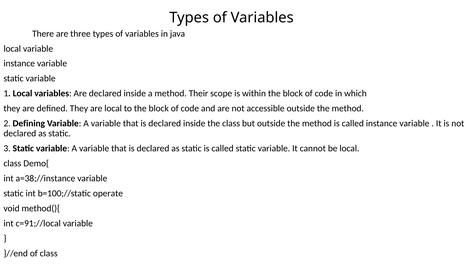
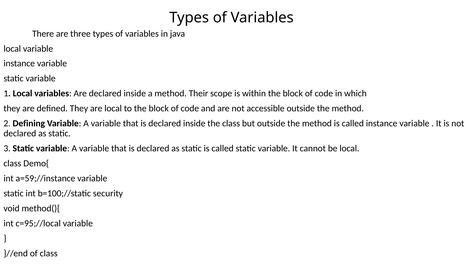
a=38;//instance: a=38;//instance -> a=59;//instance
operate: operate -> security
c=91;//local: c=91;//local -> c=95;//local
